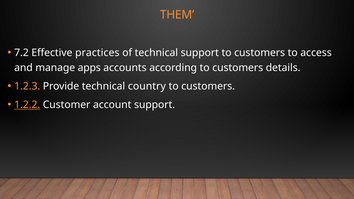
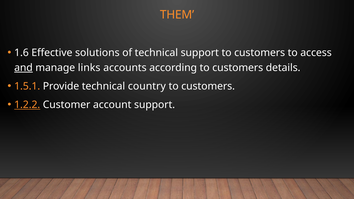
7.2: 7.2 -> 1.6
practices: practices -> solutions
and underline: none -> present
apps: apps -> links
1.2.3: 1.2.3 -> 1.5.1
